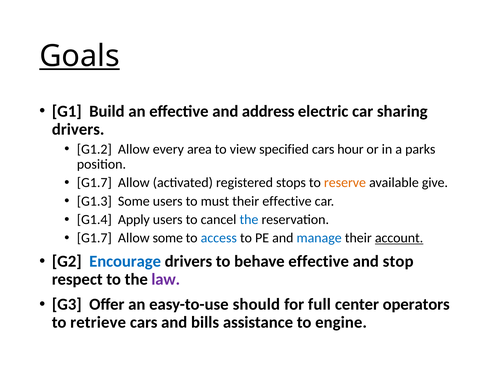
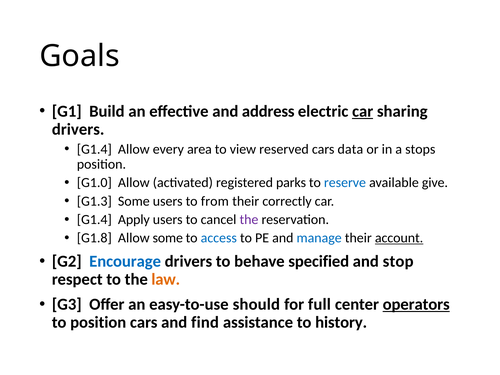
Goals underline: present -> none
car at (363, 111) underline: none -> present
G1.2 at (94, 149): G1.2 -> G1.4
specified: specified -> reserved
hour: hour -> data
parks: parks -> stops
G1.7 at (94, 183): G1.7 -> G1.0
stops: stops -> parks
reserve colour: orange -> blue
must: must -> from
their effective: effective -> correctly
the at (249, 220) colour: blue -> purple
G1.7 at (94, 238): G1.7 -> G1.8
behave effective: effective -> specified
law colour: purple -> orange
operators underline: none -> present
to retrieve: retrieve -> position
bills: bills -> find
engine: engine -> history
